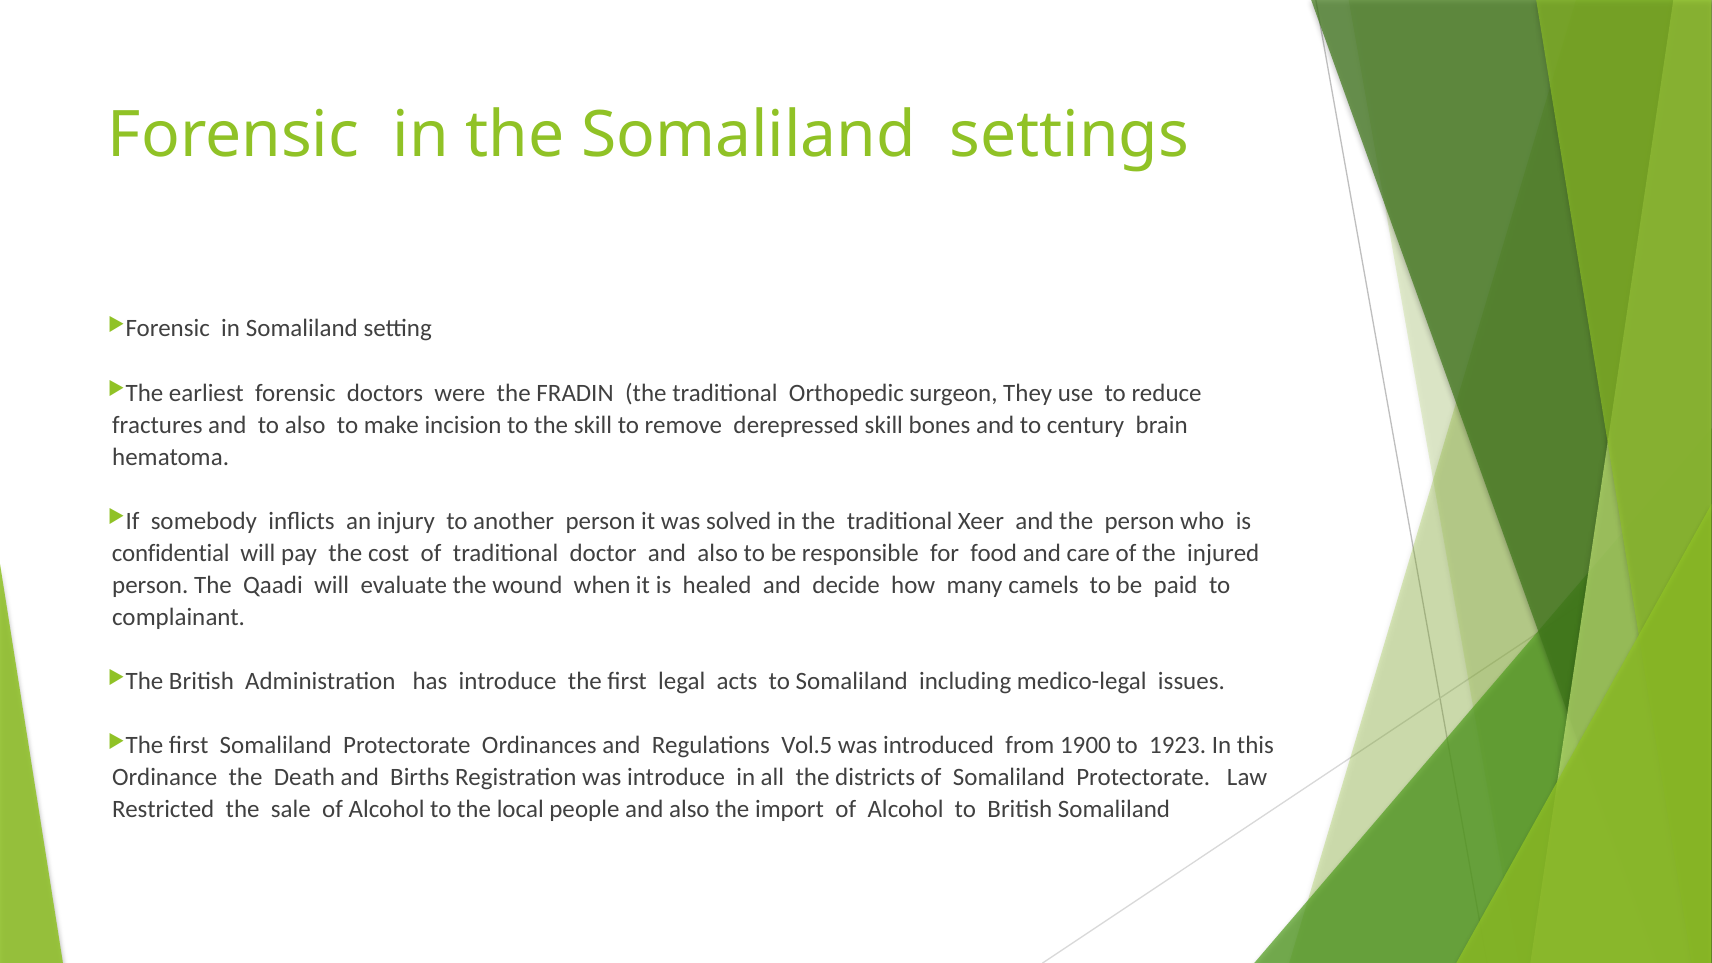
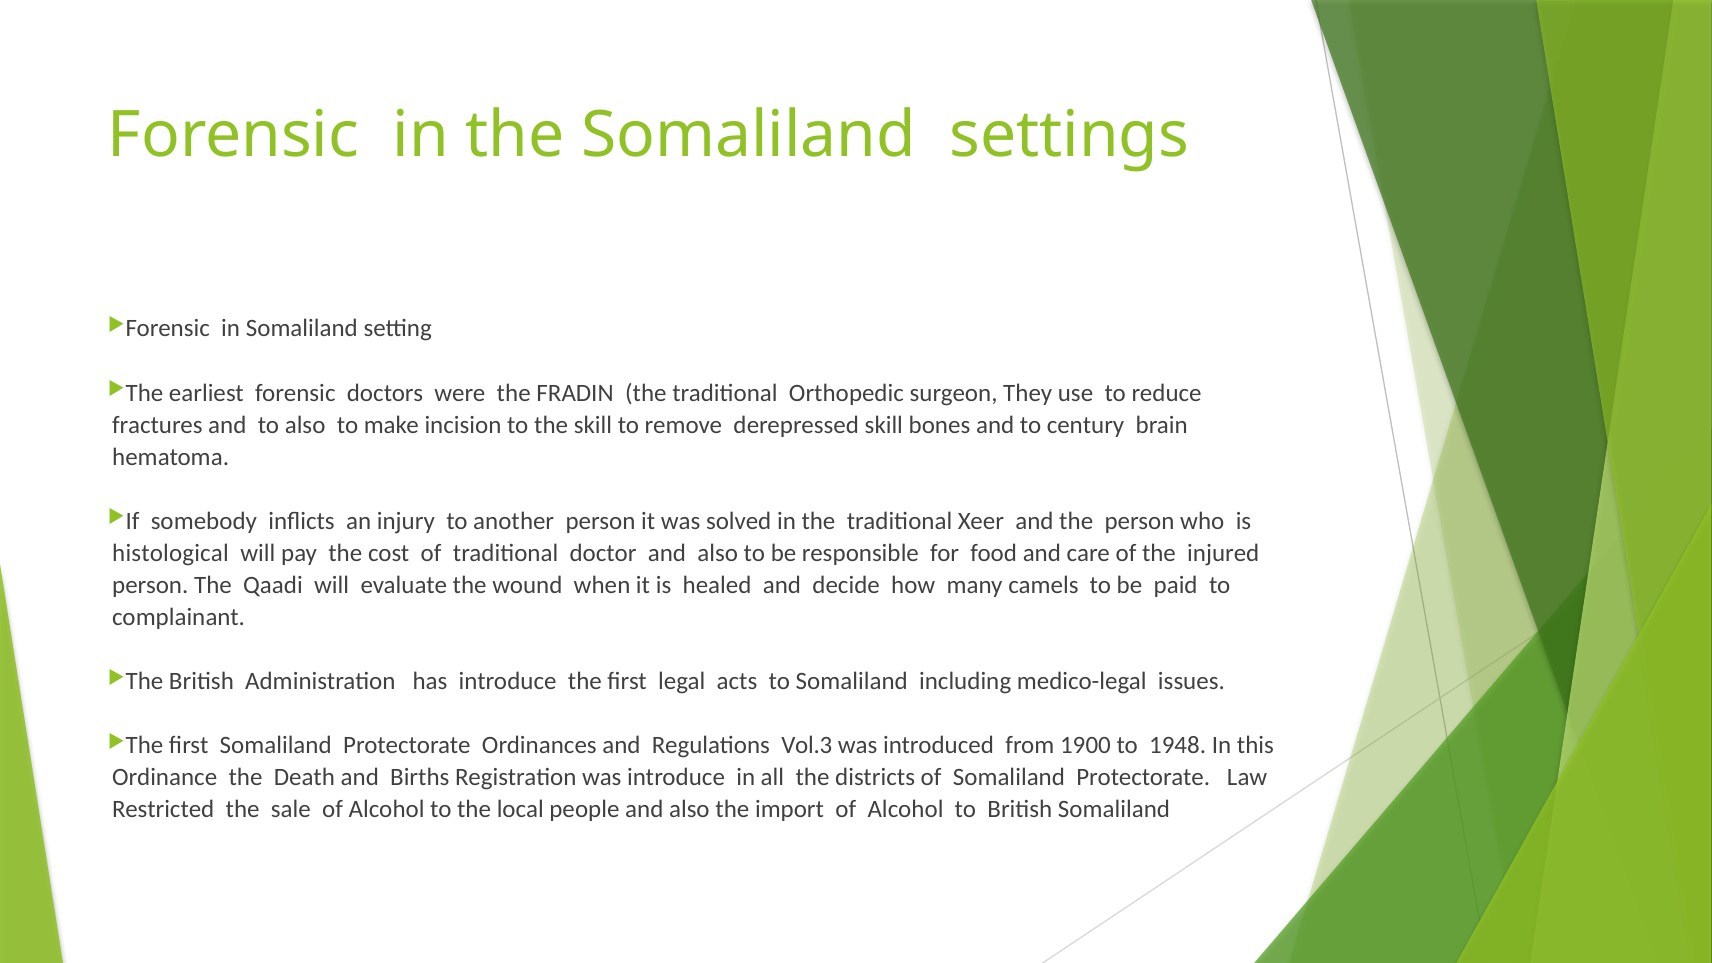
confidential: confidential -> histological
Vol.5: Vol.5 -> Vol.3
1923: 1923 -> 1948
